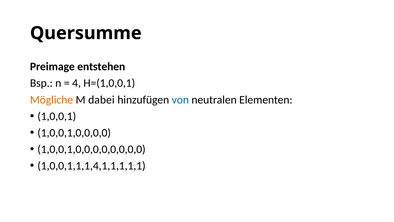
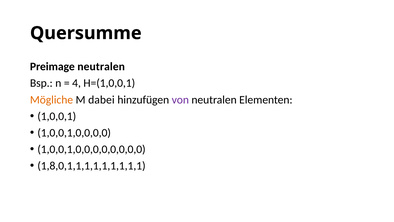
Preimage entstehen: entstehen -> neutralen
von colour: blue -> purple
1,0,0,1,1,1,4,1,1,1,1,1: 1,0,0,1,1,1,4,1,1,1,1,1 -> 1,8,0,1,1,1,1,1,1,1,1,1
